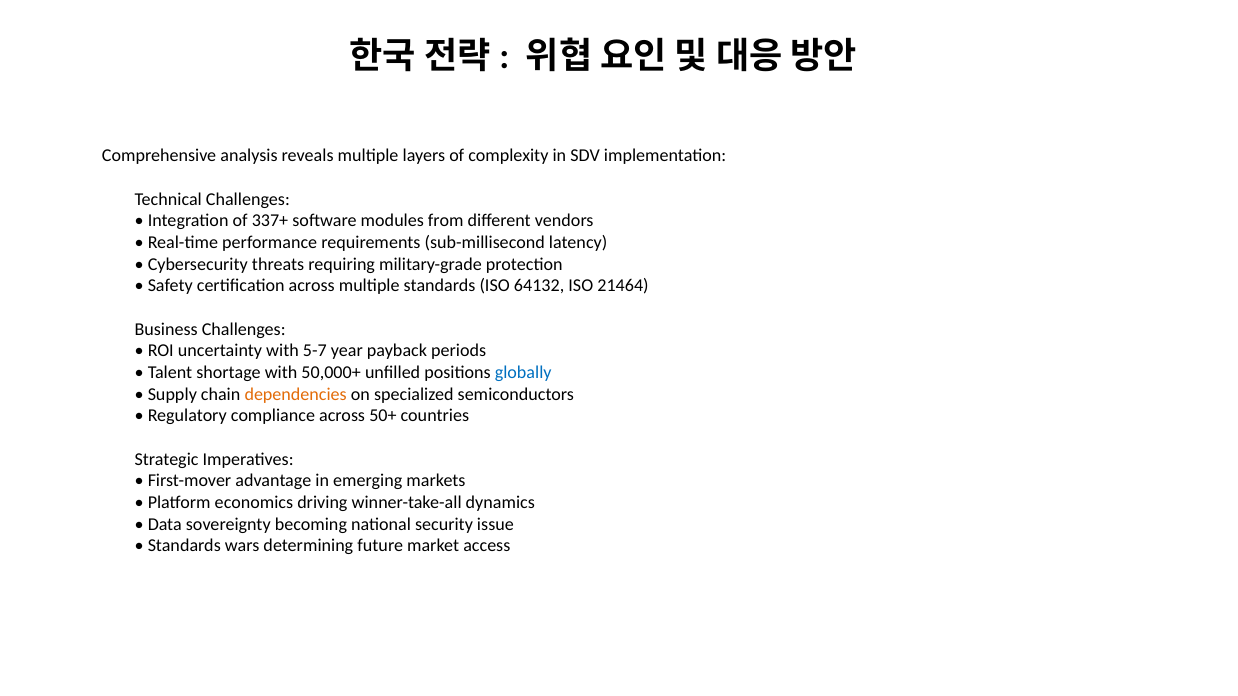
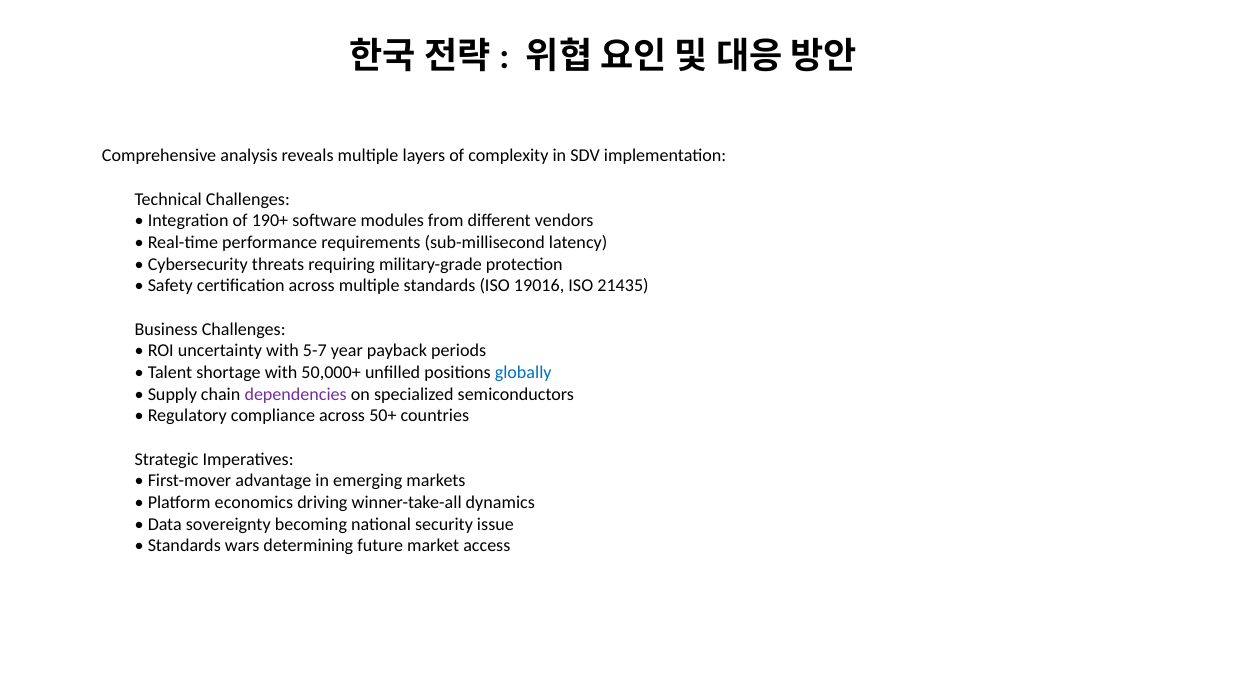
337+: 337+ -> 190+
64132: 64132 -> 19016
21464: 21464 -> 21435
dependencies colour: orange -> purple
